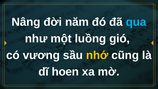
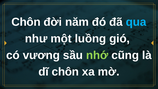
Nâng at (26, 22): Nâng -> Chôn
nhớ colour: yellow -> light green
dĩ hoen: hoen -> chôn
